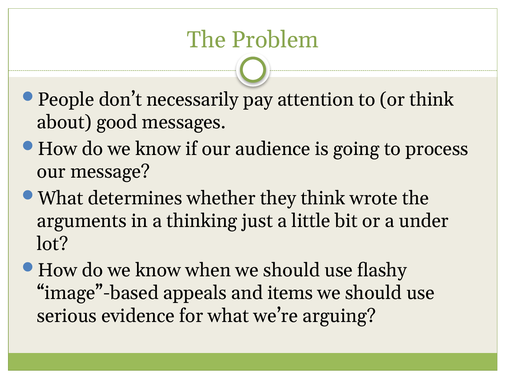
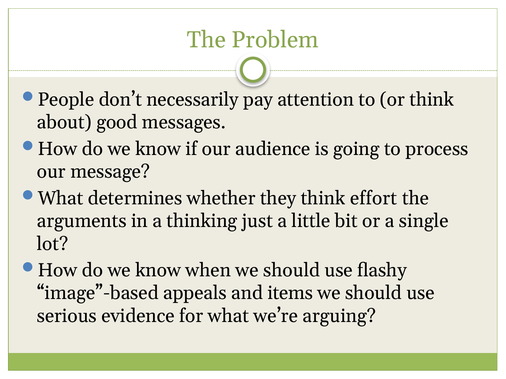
wrote: wrote -> effort
under: under -> single
